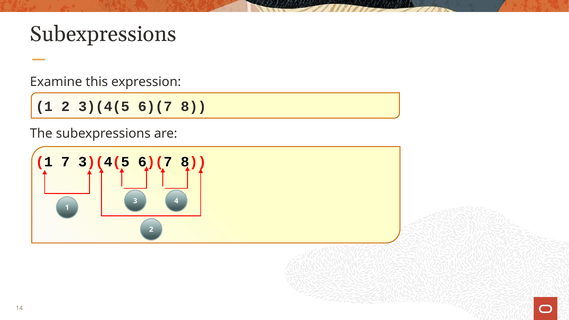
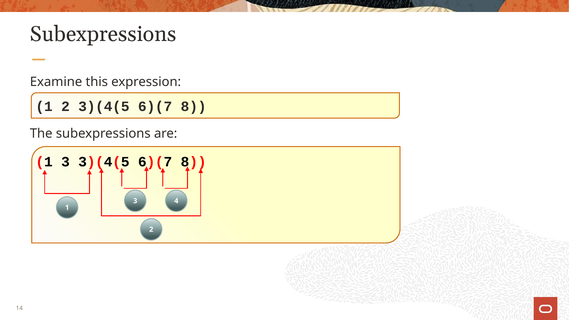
1 7: 7 -> 3
